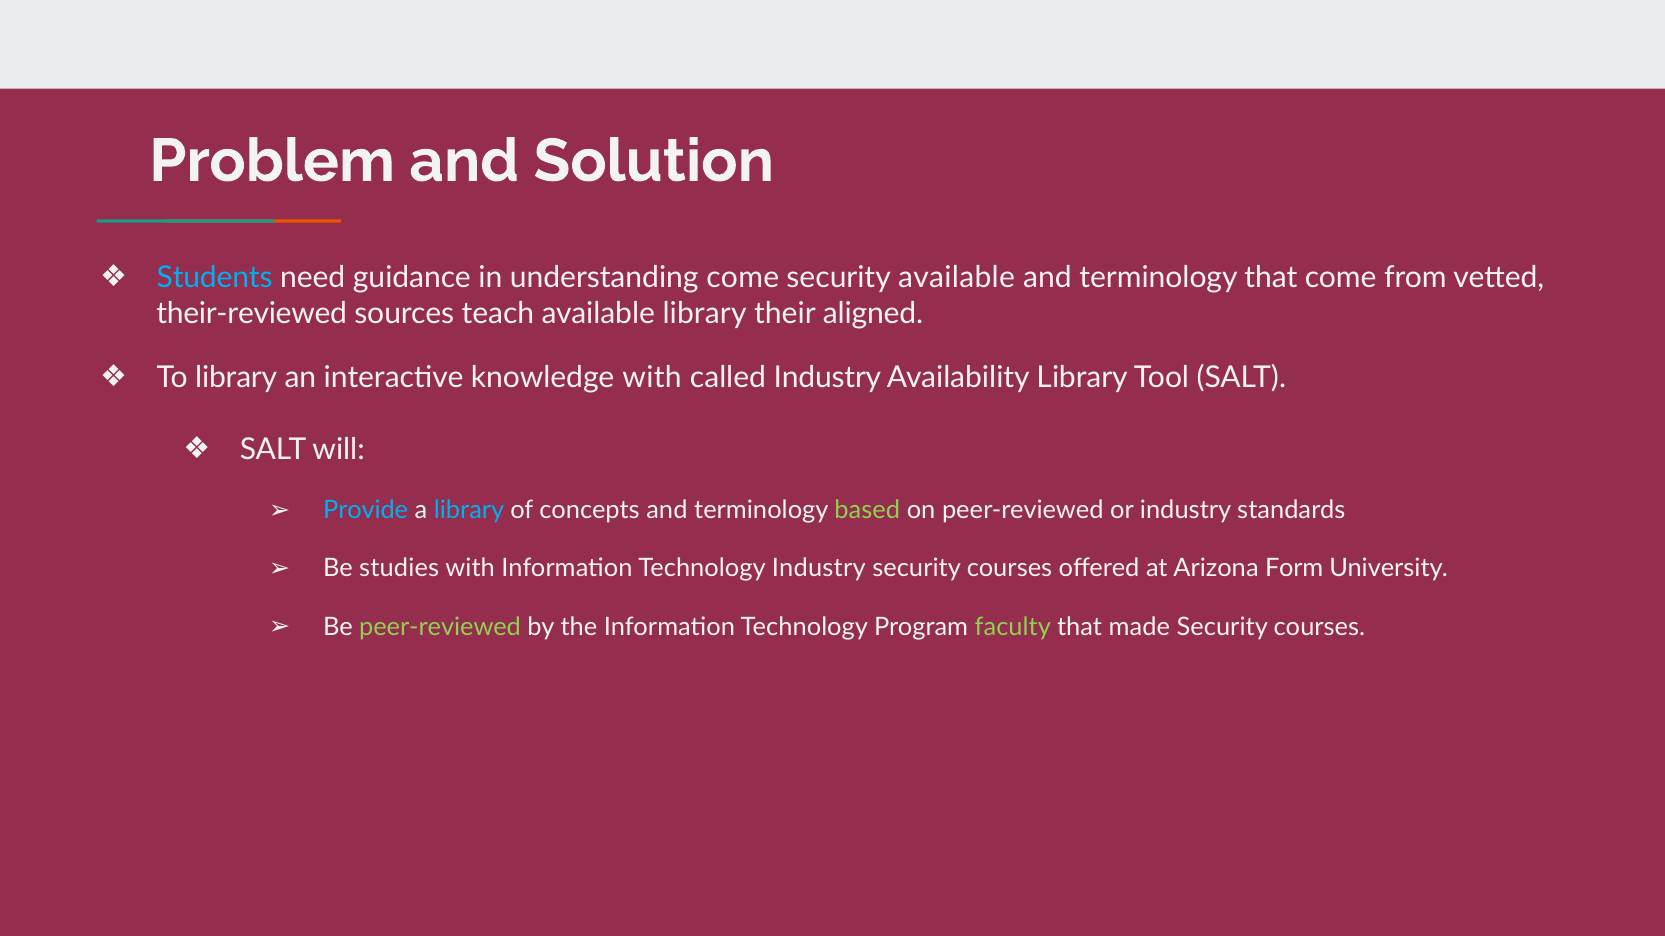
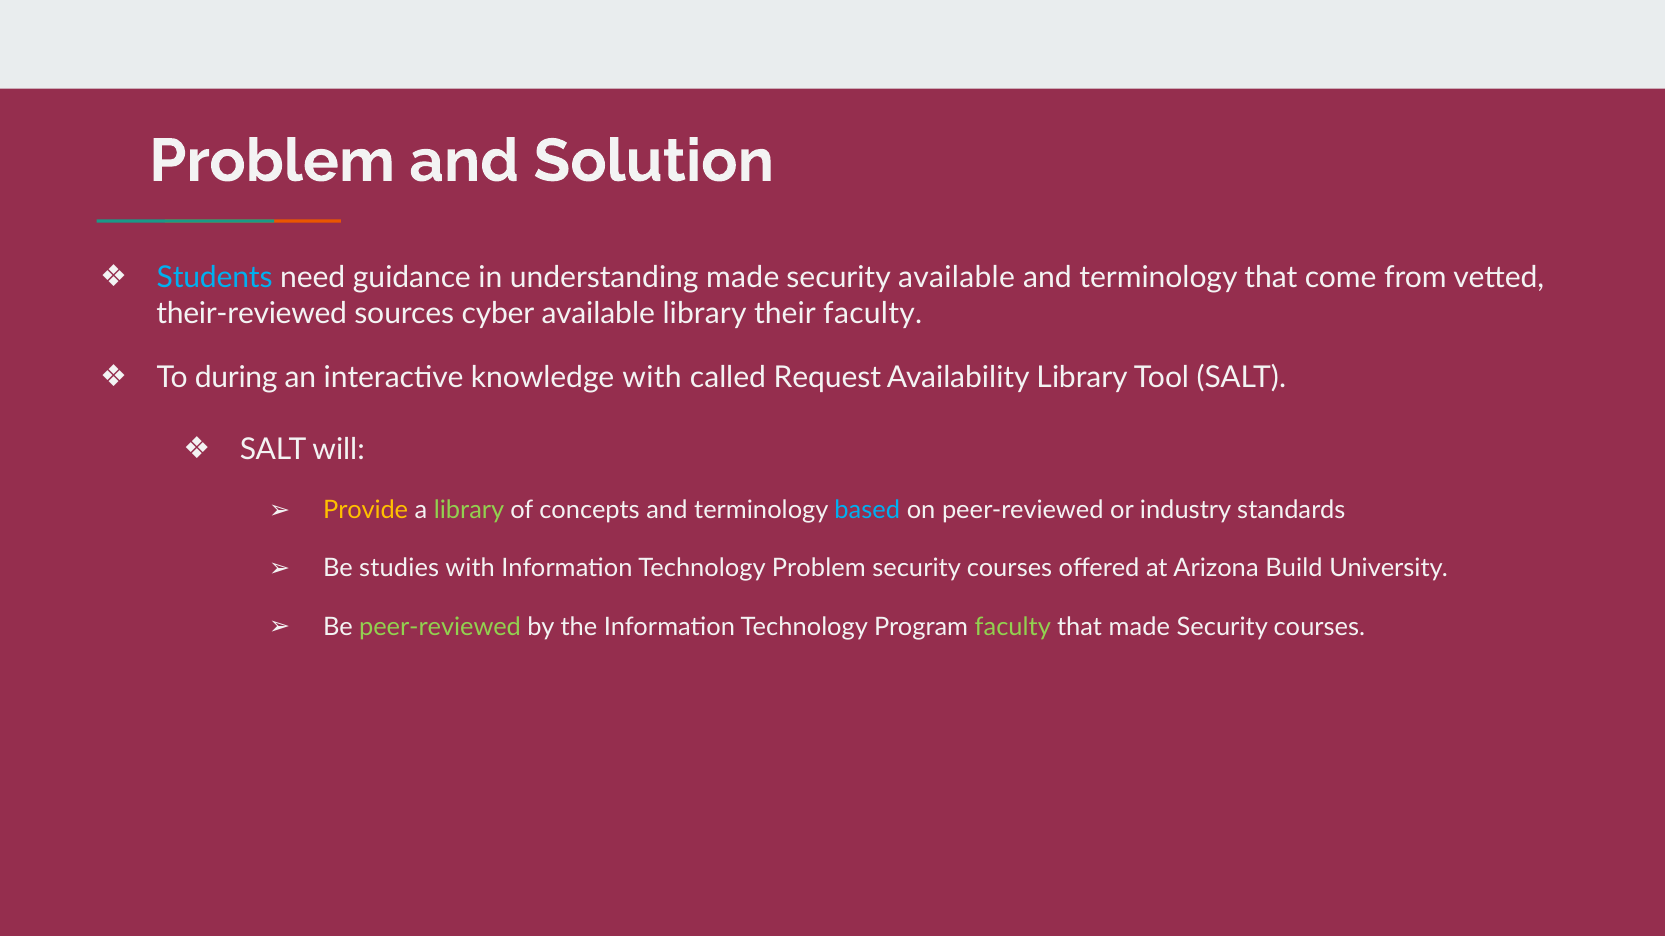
understanding come: come -> made
teach: teach -> cyber
their aligned: aligned -> faculty
To library: library -> during
called Industry: Industry -> Request
Provide colour: light blue -> yellow
library at (469, 511) colour: light blue -> light green
based colour: light green -> light blue
Technology Industry: Industry -> Problem
Form: Form -> Build
